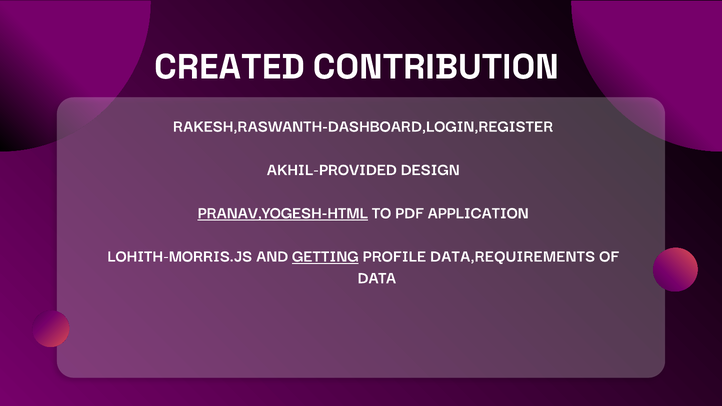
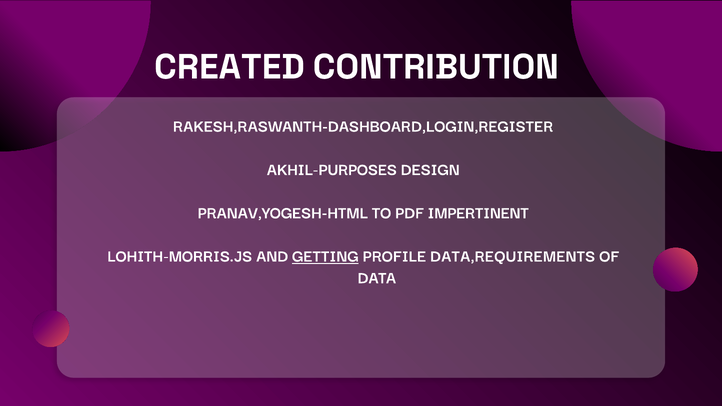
AKHIL-PROVIDED: AKHIL-PROVIDED -> AKHIL-PURPOSES
PRANAV,YOGESH-HTML underline: present -> none
APPLICATION: APPLICATION -> IMPERTINENT
